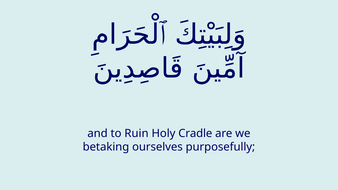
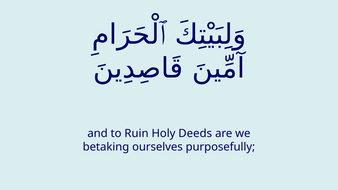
Cradle: Cradle -> Deeds
